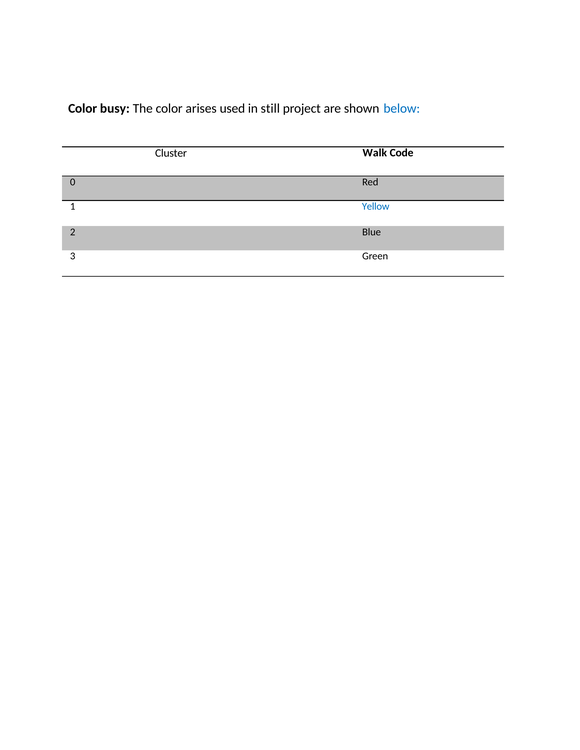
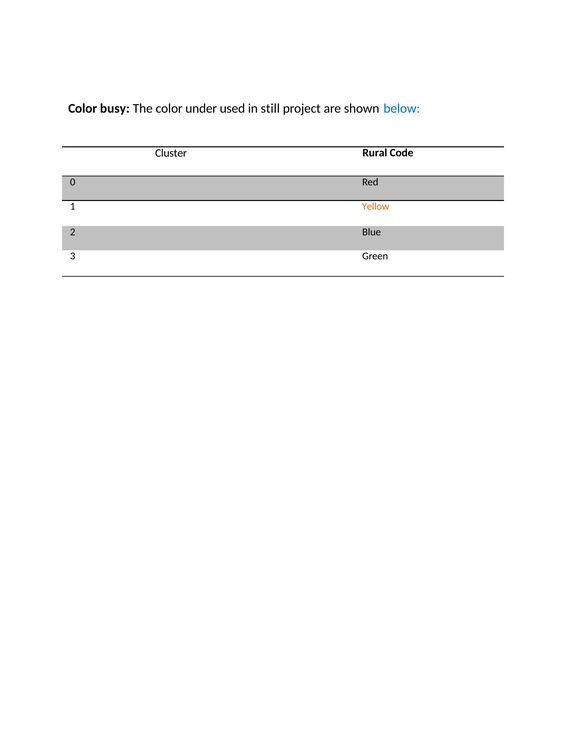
arises: arises -> under
Walk: Walk -> Rural
Yellow colour: blue -> orange
